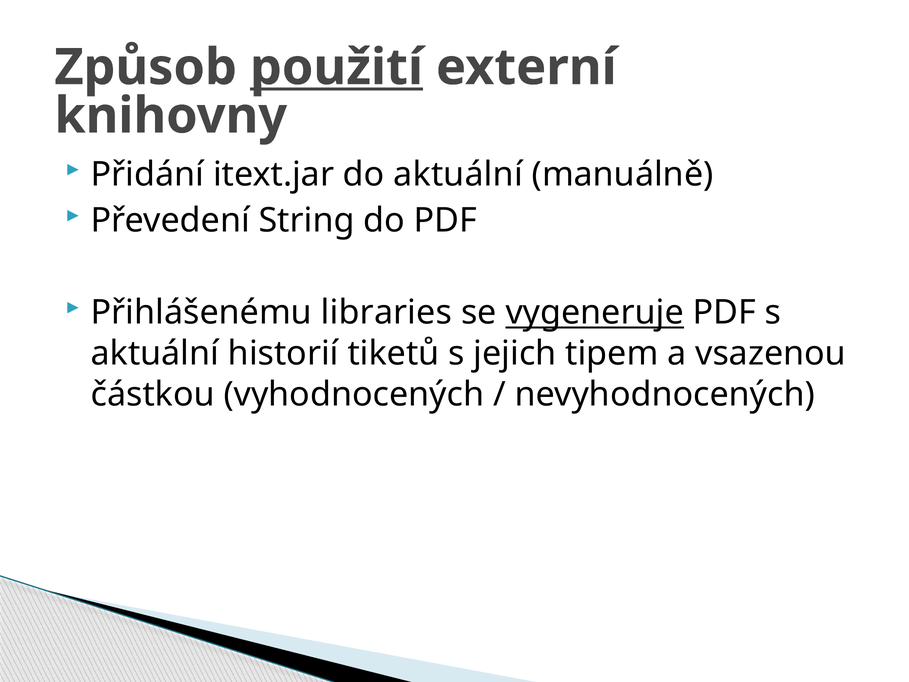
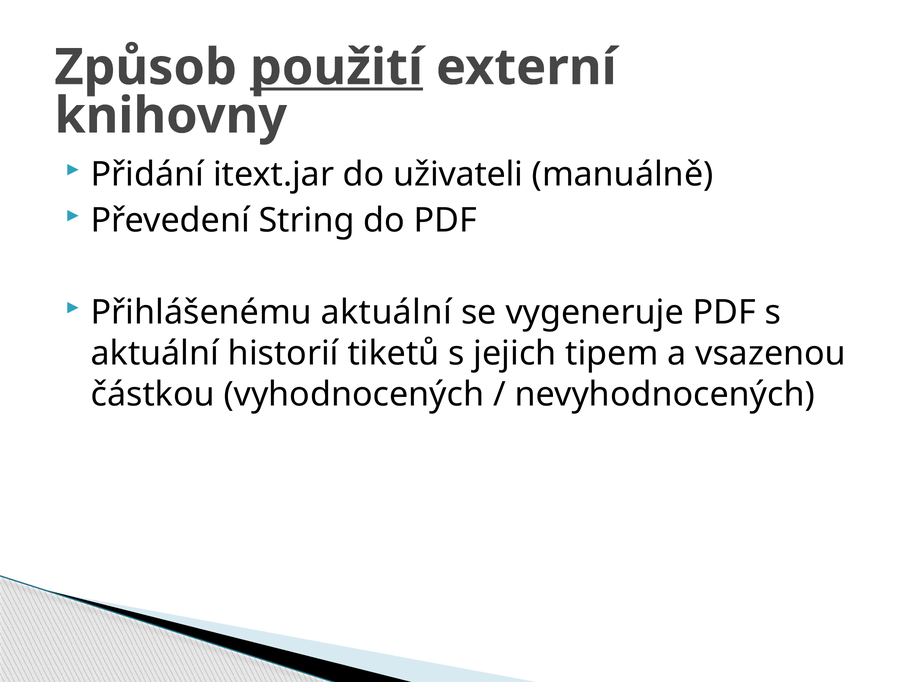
do aktuální: aktuální -> uživateli
Přihlášenému libraries: libraries -> aktuální
vygeneruje underline: present -> none
